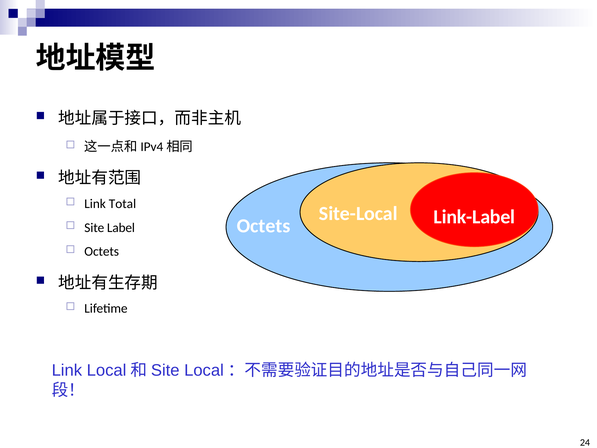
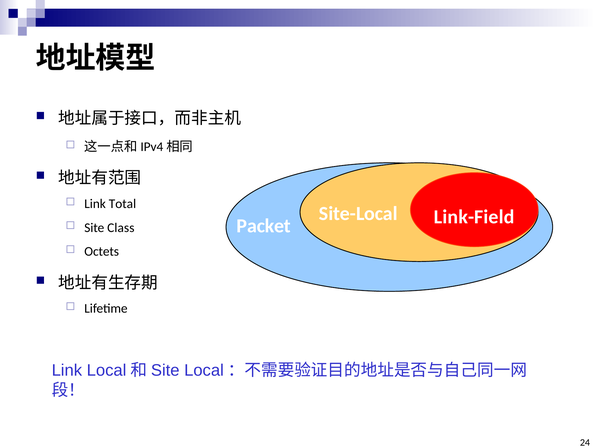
Link-Label: Link-Label -> Link-Field
Octets at (264, 226): Octets -> Packet
Label: Label -> Class
